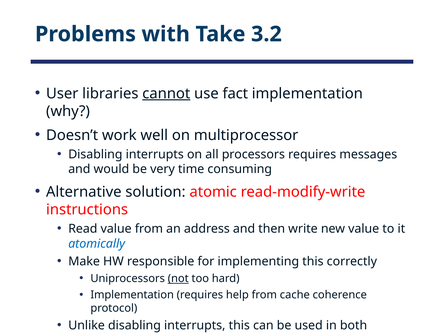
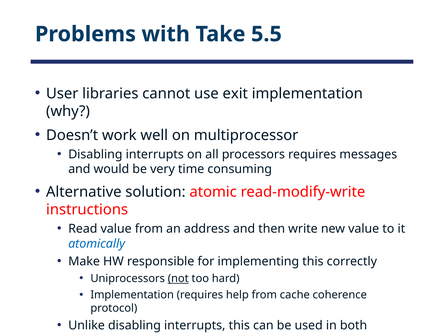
3.2: 3.2 -> 5.5
cannot underline: present -> none
fact: fact -> exit
